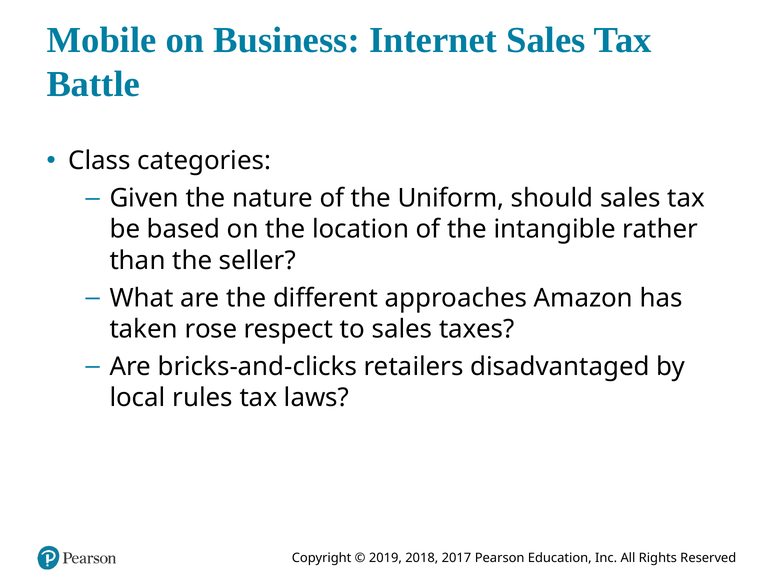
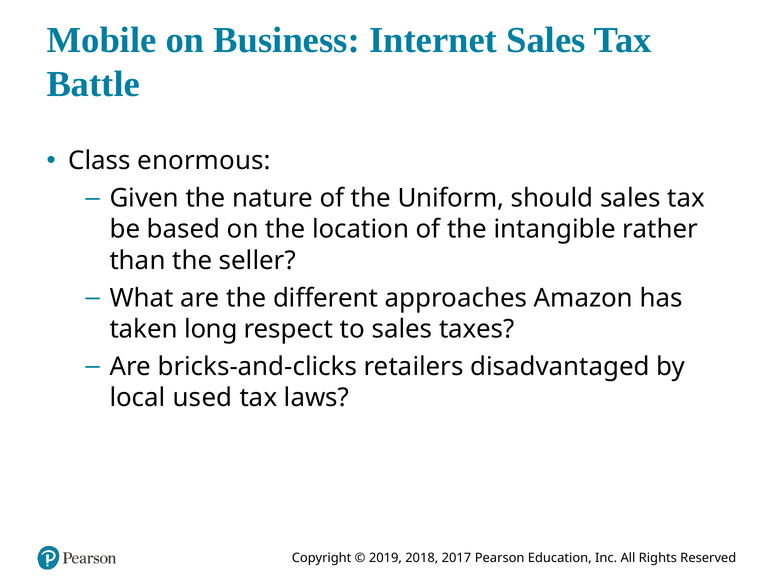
categories: categories -> enormous
rose: rose -> long
rules: rules -> used
